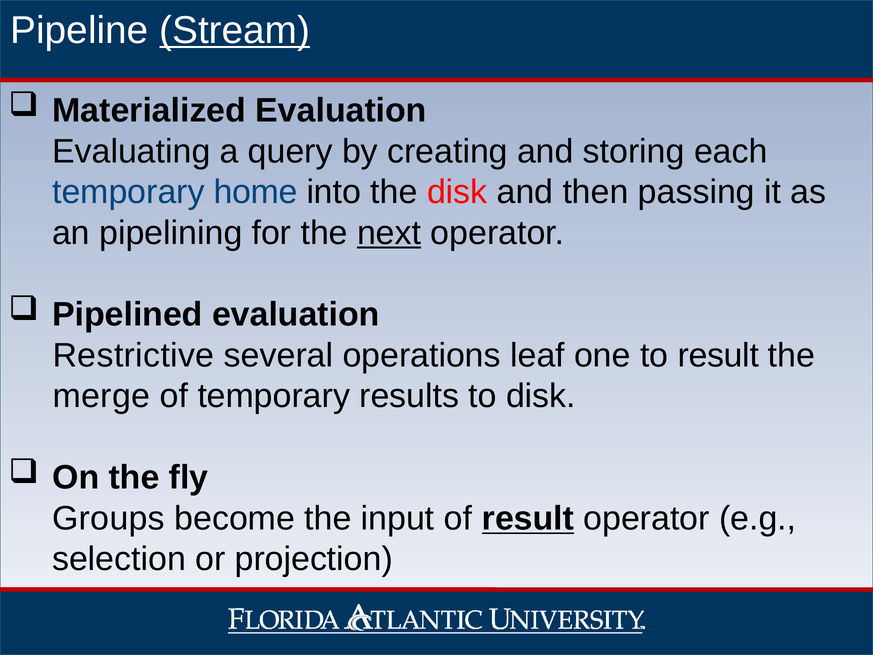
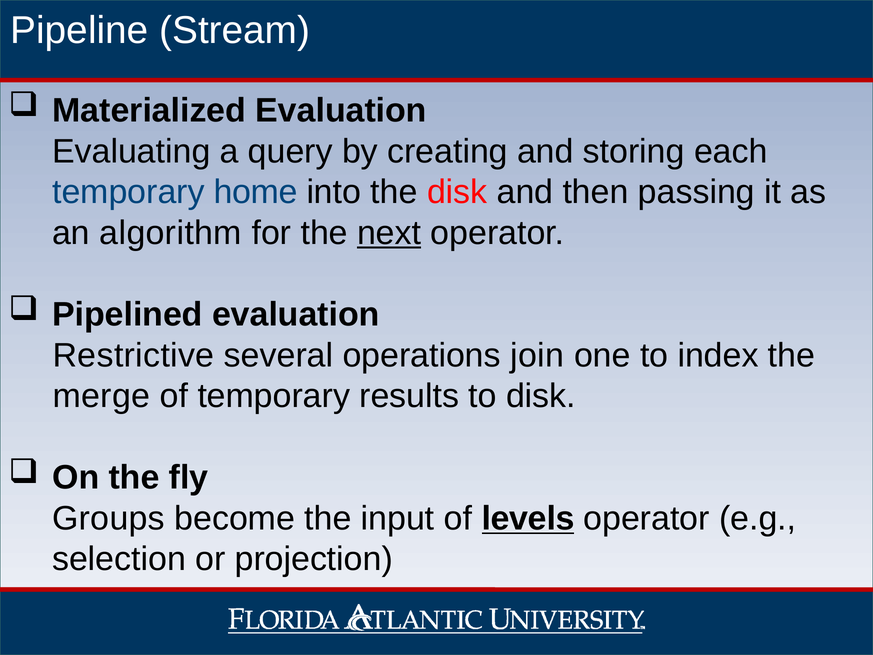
Stream underline: present -> none
pipelining: pipelining -> algorithm
leaf: leaf -> join
to result: result -> index
of result: result -> levels
